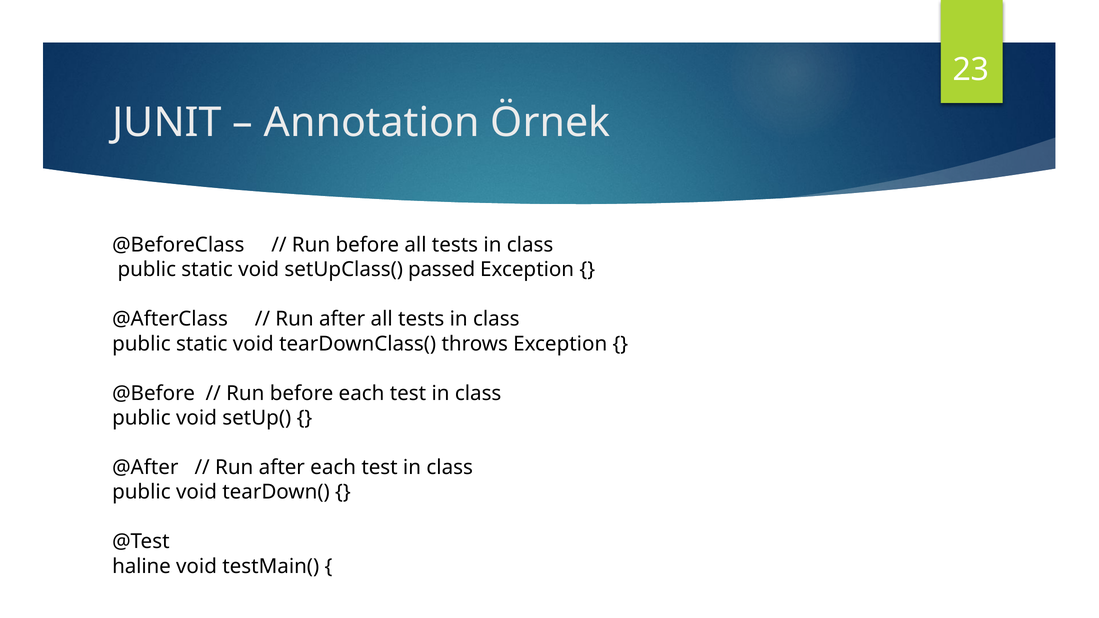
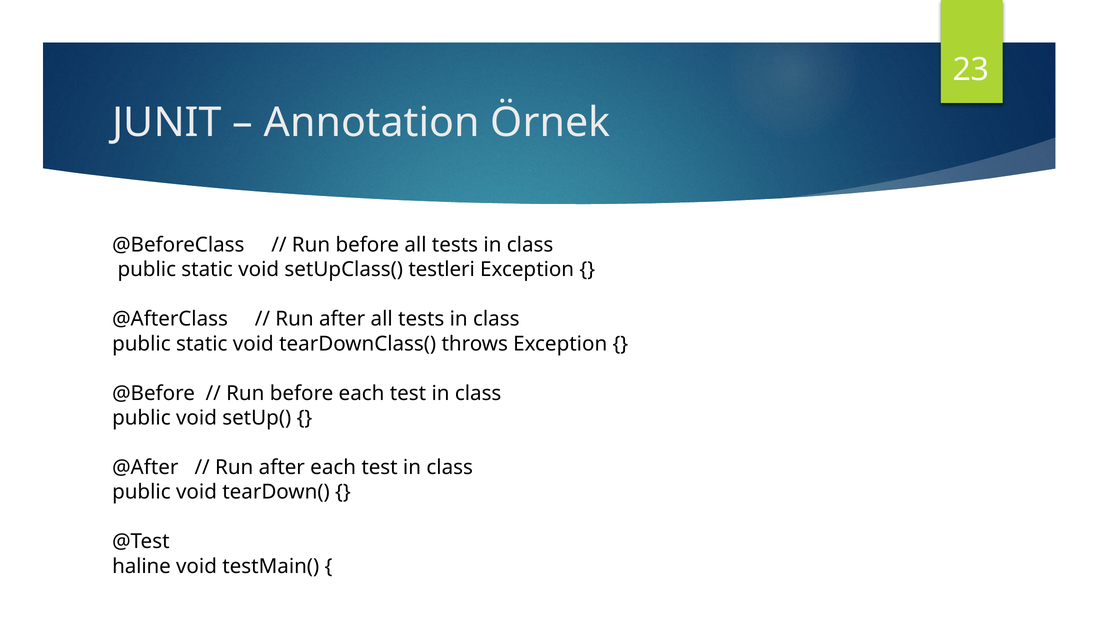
passed: passed -> testleri
